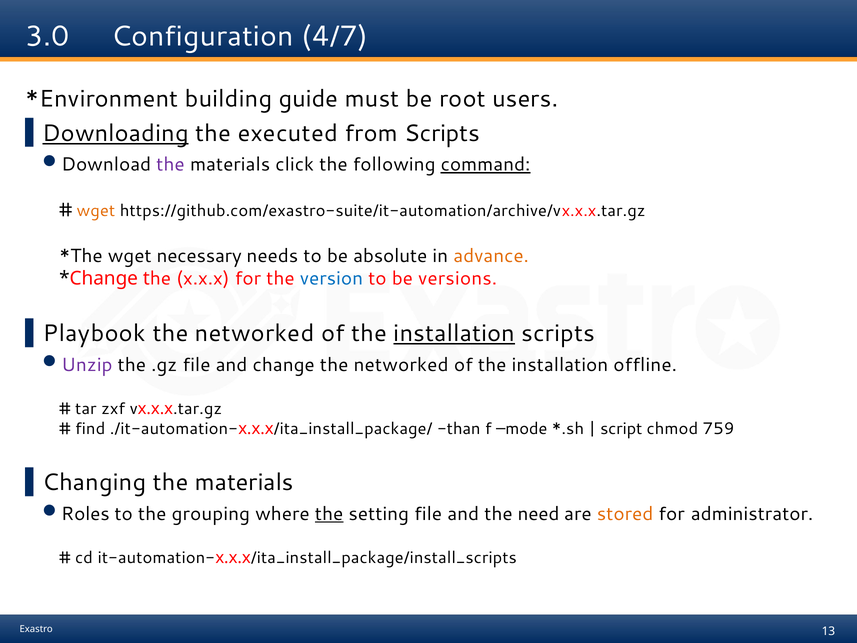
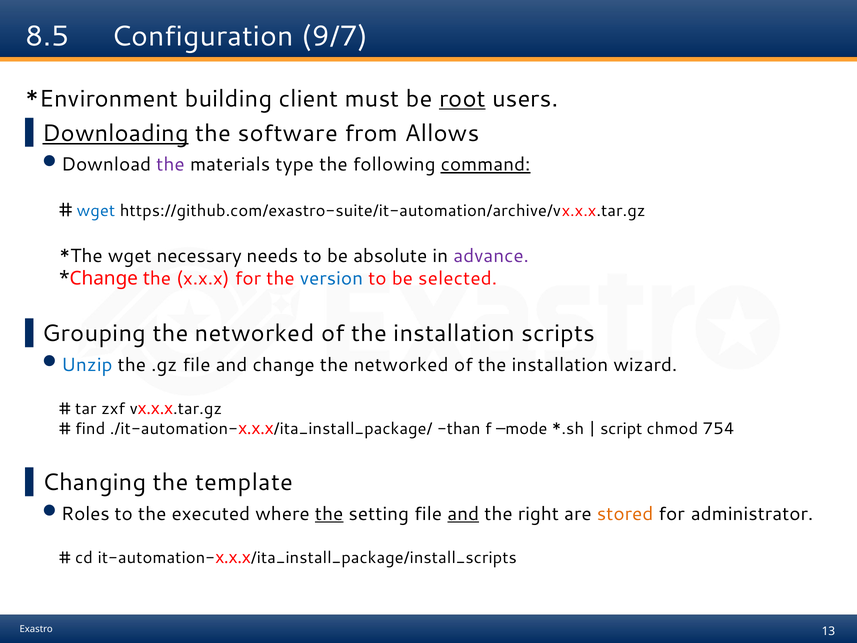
3.0: 3.0 -> 8.5
4/7: 4/7 -> 9/7
guide: guide -> client
root underline: none -> present
executed: executed -> software
from Scripts: Scripts -> Allows
click: click -> type
wget at (96, 211) colour: orange -> blue
advance colour: orange -> purple
versions: versions -> selected
Playbook: Playbook -> Grouping
installation at (454, 333) underline: present -> none
Unzip colour: purple -> blue
offline: offline -> wizard
759: 759 -> 754
Changing the materials: materials -> template
grouping: grouping -> executed
and at (463, 514) underline: none -> present
need: need -> right
